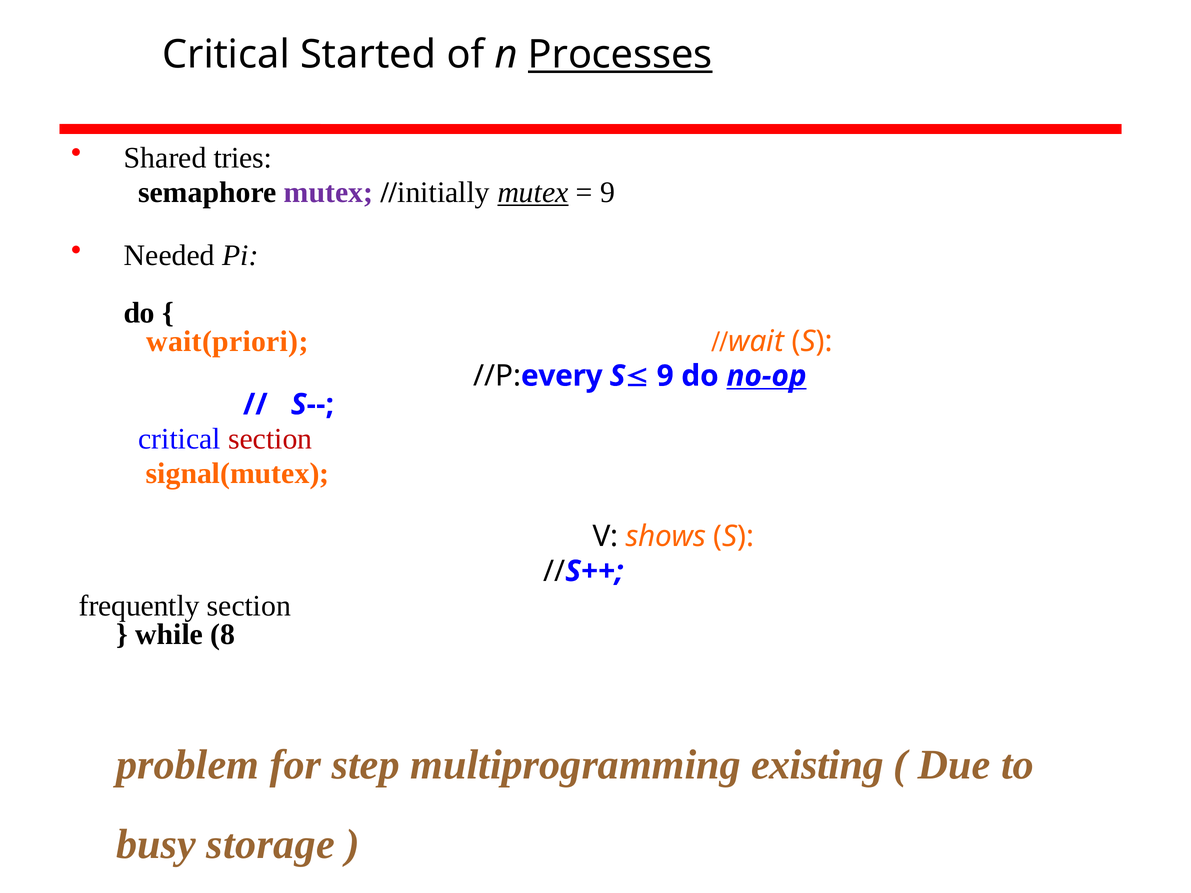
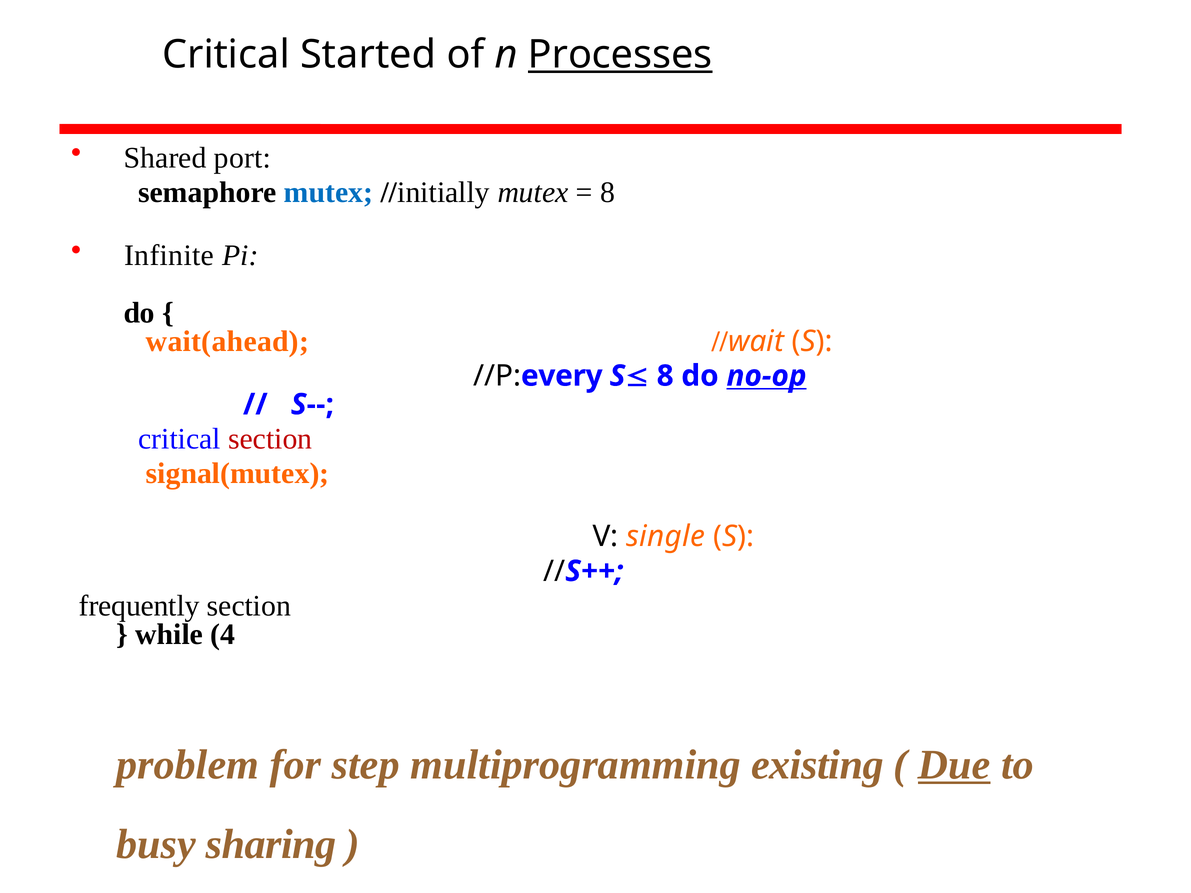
tries: tries -> port
mutex at (329, 193) colour: purple -> blue
mutex at (533, 193) underline: present -> none
9 at (608, 193): 9 -> 8
Needed: Needed -> Infinite
wait(priori: wait(priori -> wait(ahead
9 at (665, 376): 9 -> 8
shows: shows -> single
8: 8 -> 4
Due underline: none -> present
storage: storage -> sharing
